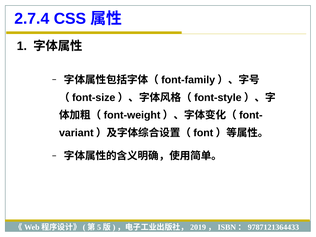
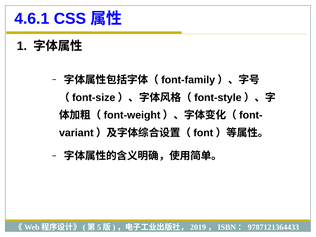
2.7.4: 2.7.4 -> 4.6.1
